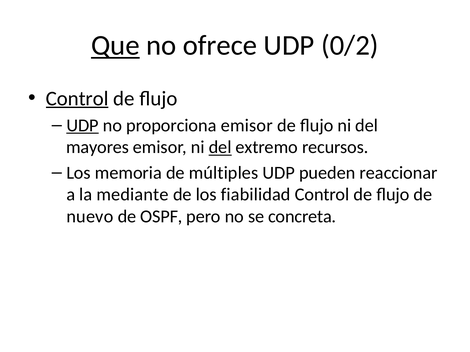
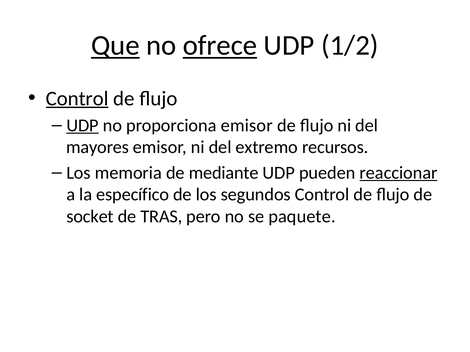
ofrece underline: none -> present
0/2: 0/2 -> 1/2
del at (220, 147) underline: present -> none
múltiples: múltiples -> mediante
reaccionar underline: none -> present
mediante: mediante -> específico
fiabilidad: fiabilidad -> segundos
nuevo: nuevo -> socket
OSPF: OSPF -> TRAS
concreta: concreta -> paquete
